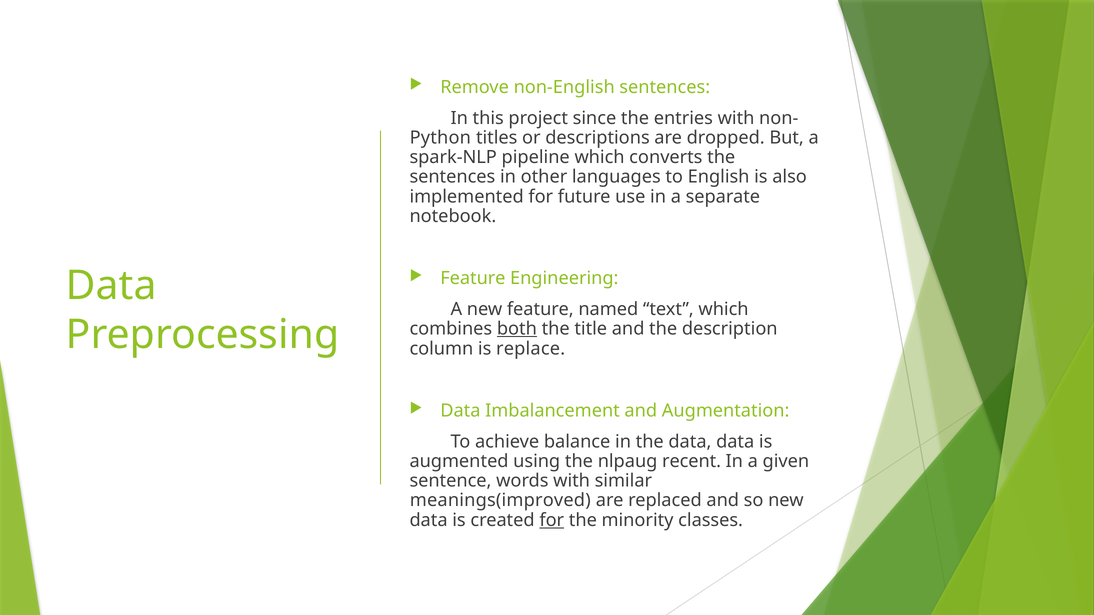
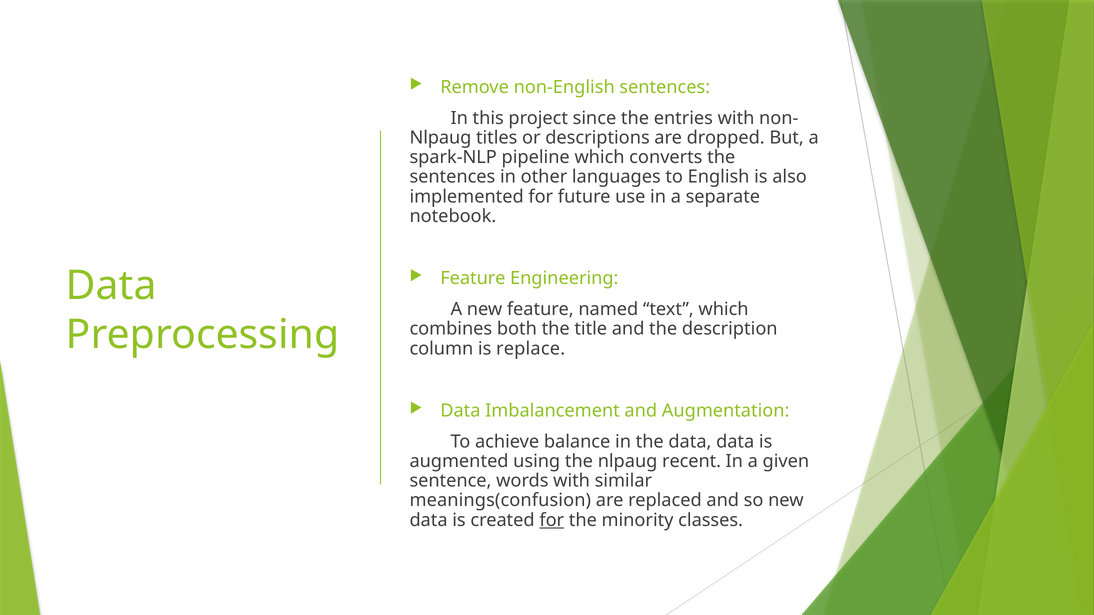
Python at (440, 138): Python -> Nlpaug
both underline: present -> none
meanings(improved: meanings(improved -> meanings(confusion
